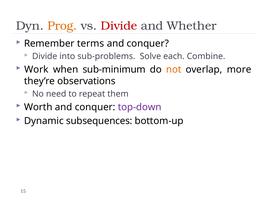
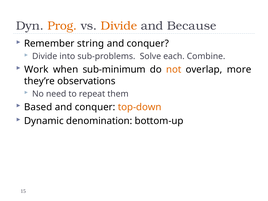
Divide at (119, 26) colour: red -> orange
Whether: Whether -> Because
terms: terms -> string
Worth: Worth -> Based
top-down colour: purple -> orange
subsequences: subsequences -> denomination
